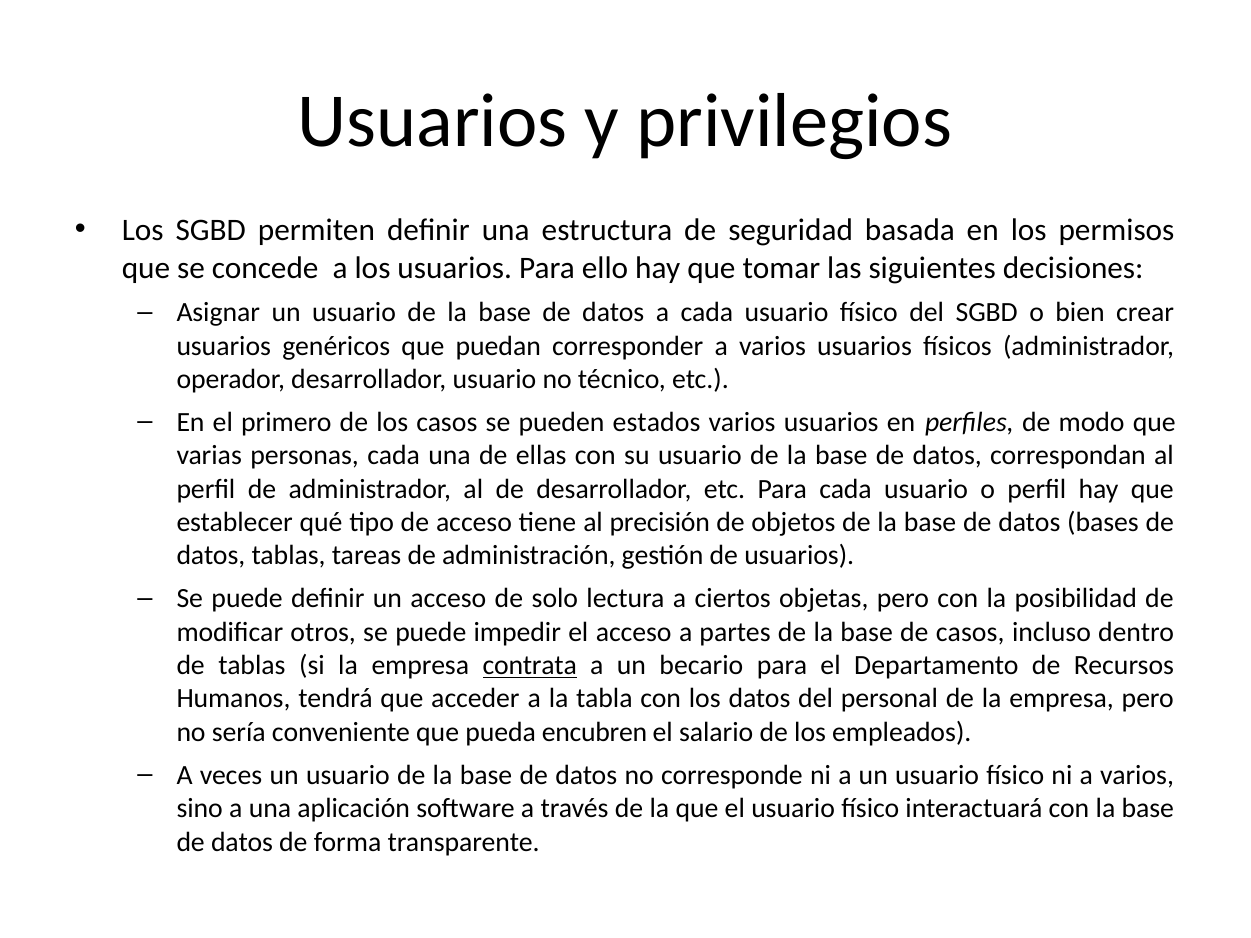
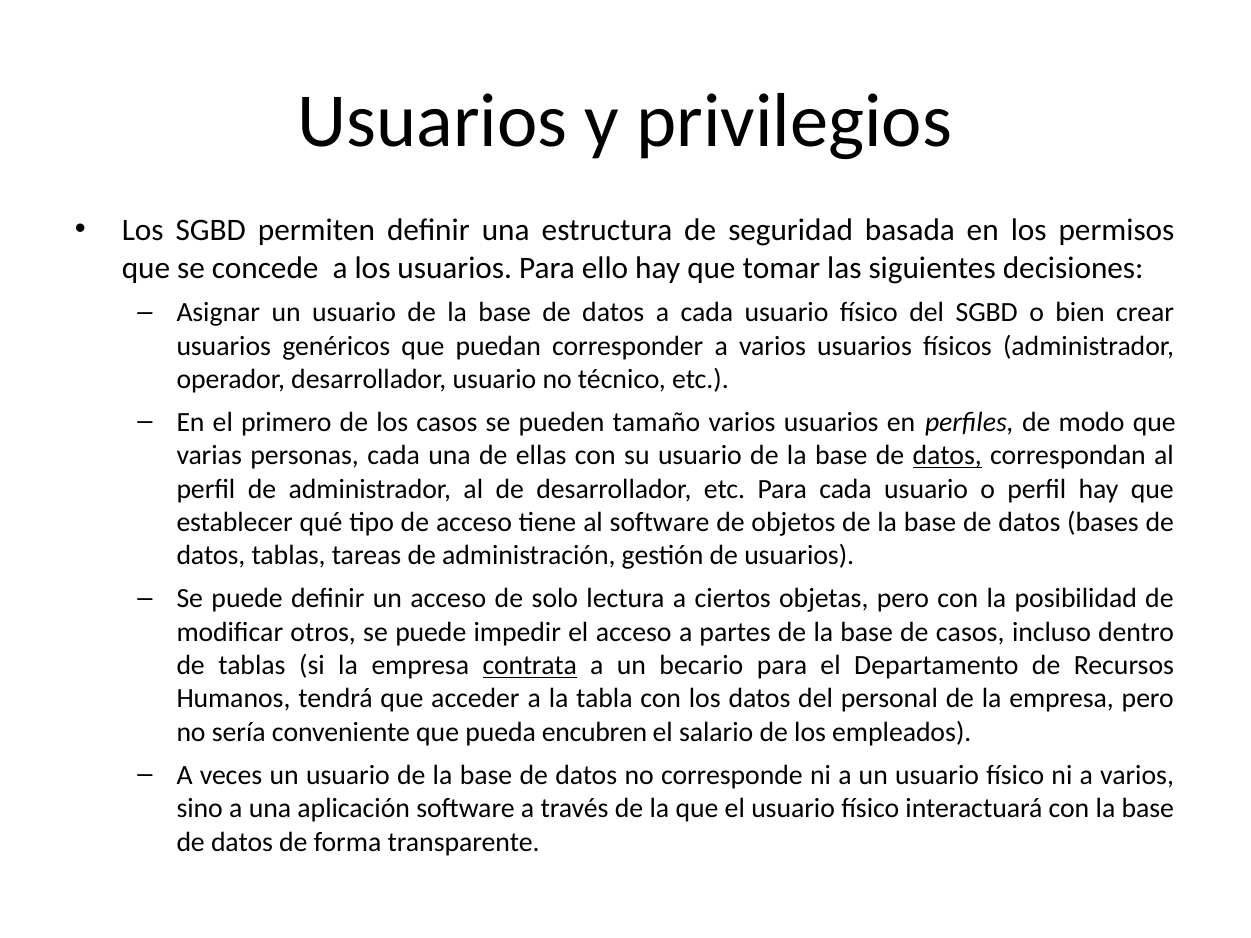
estados: estados -> tamaño
datos at (947, 456) underline: none -> present
al precisión: precisión -> software
